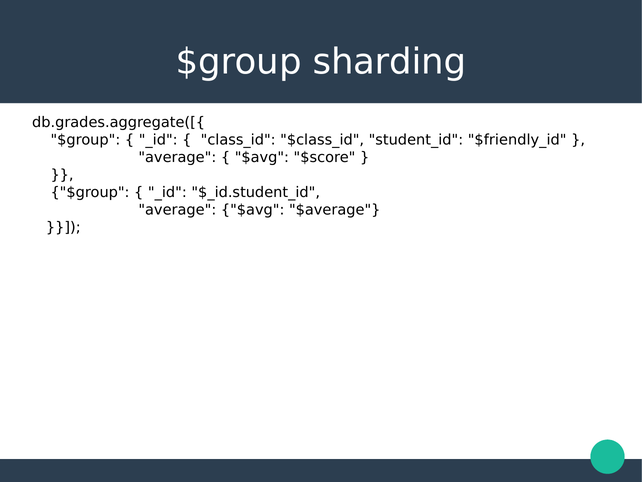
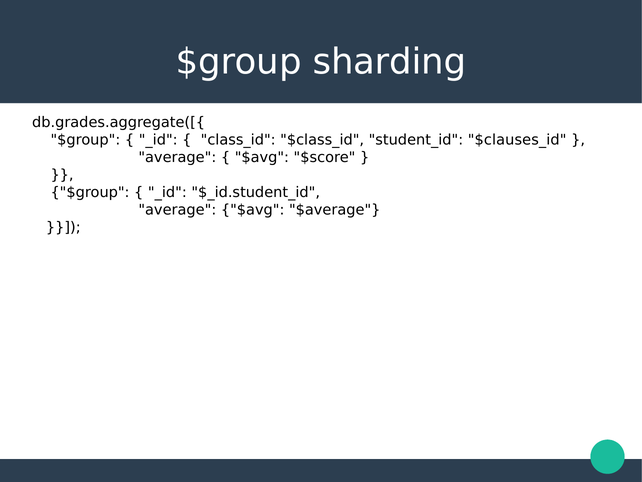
$friendly_id: $friendly_id -> $clauses_id
